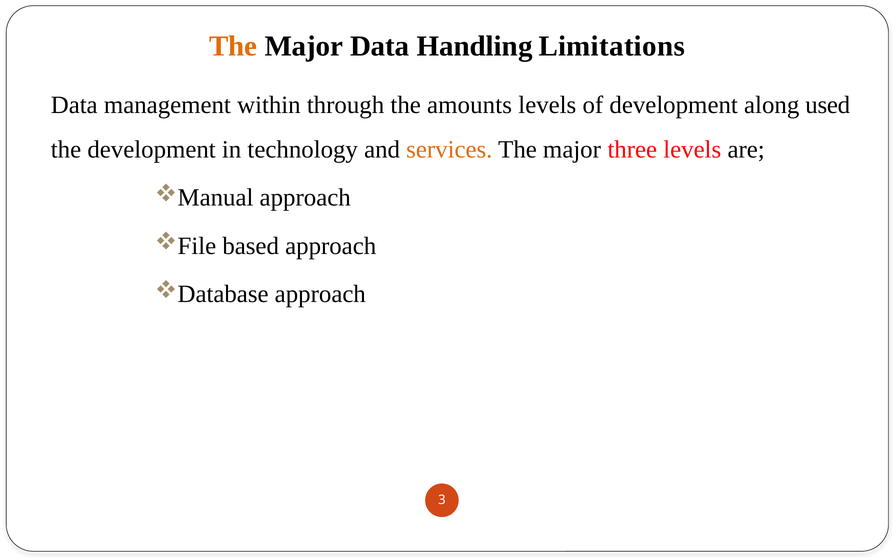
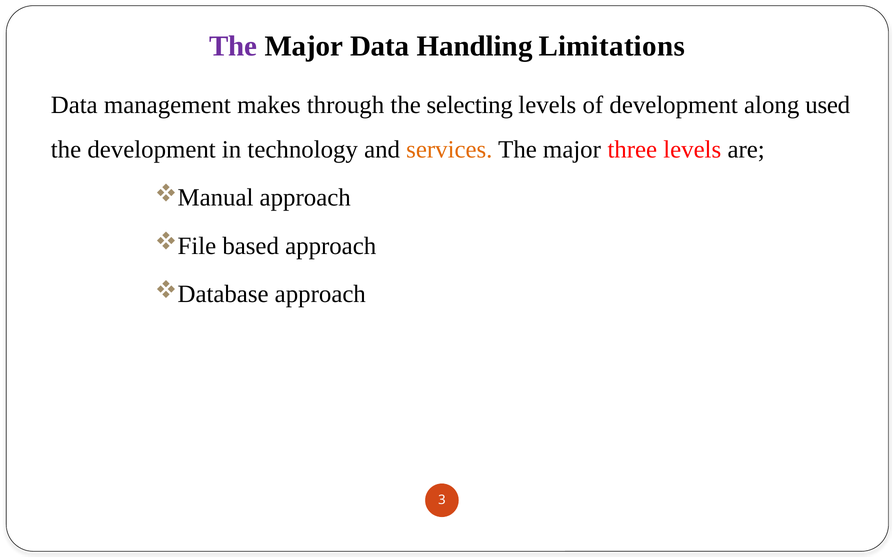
The at (233, 46) colour: orange -> purple
within: within -> makes
amounts: amounts -> selecting
